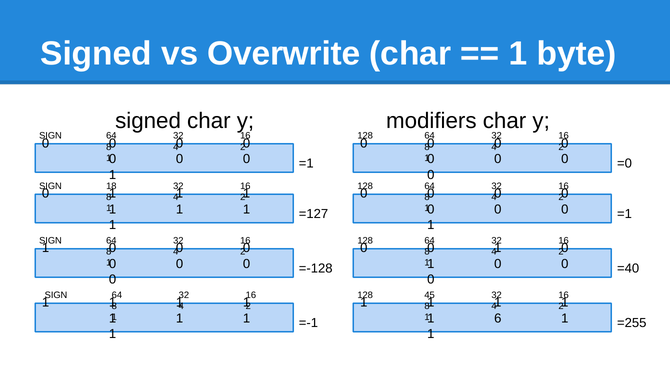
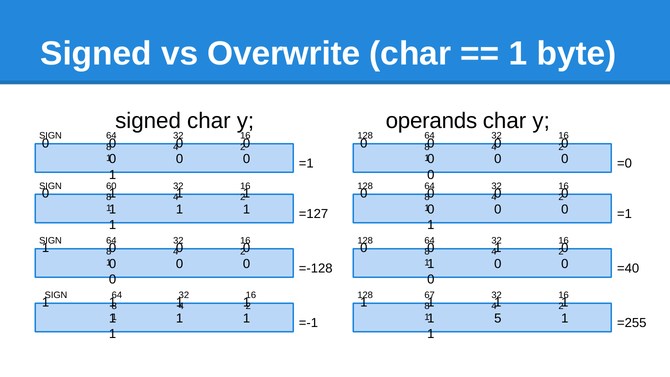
modifiers: modifiers -> operands
18: 18 -> 60
45: 45 -> 67
6: 6 -> 5
